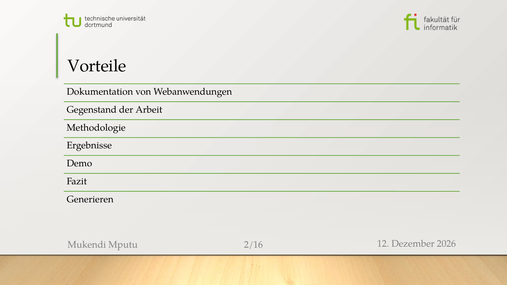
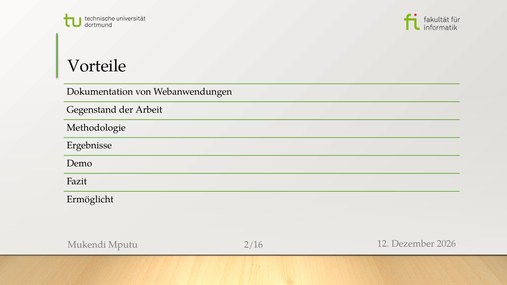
Generieren: Generieren -> Ermöglicht
